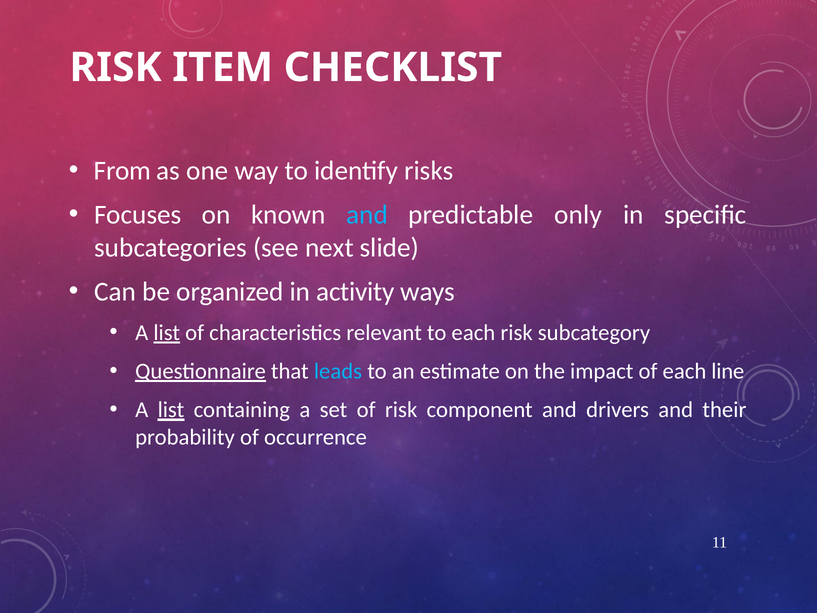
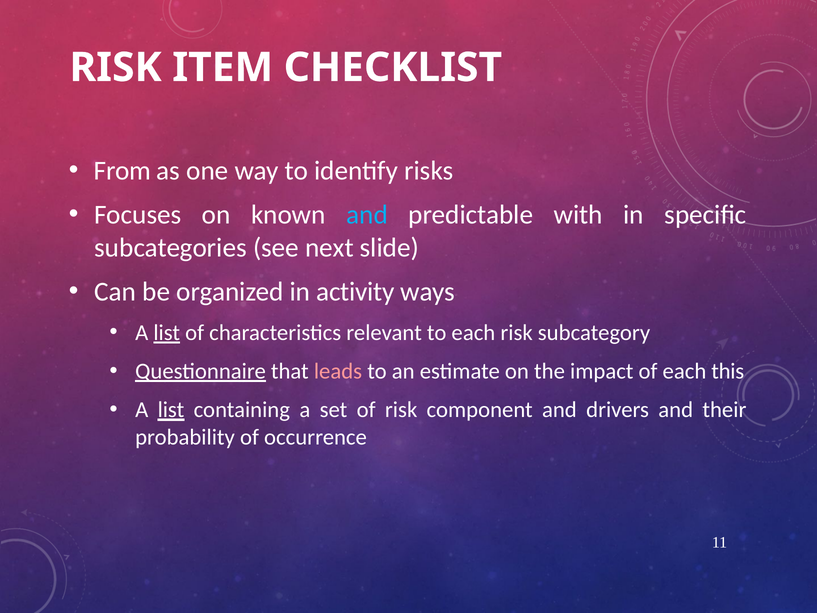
only: only -> with
leads colour: light blue -> pink
line: line -> this
